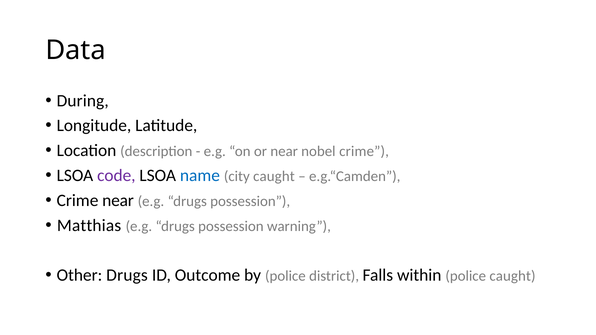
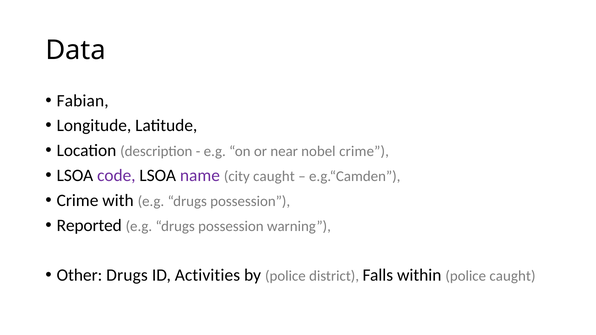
During: During -> Fabian
name colour: blue -> purple
Crime near: near -> with
Matthias: Matthias -> Reported
Outcome: Outcome -> Activities
